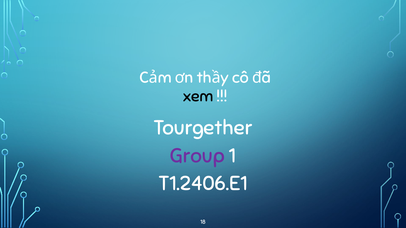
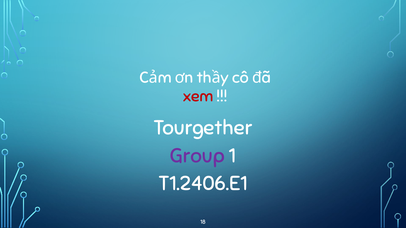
xem colour: black -> red
